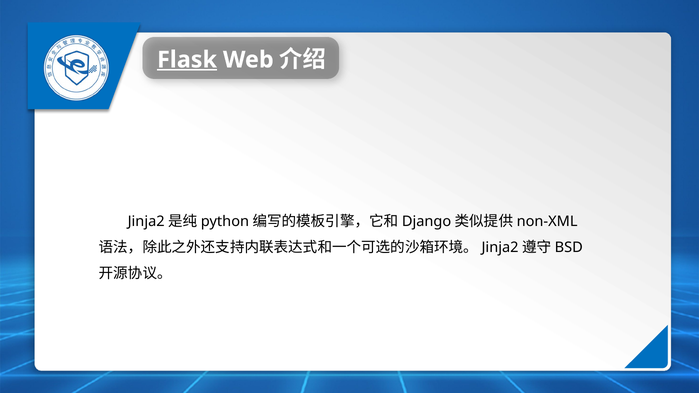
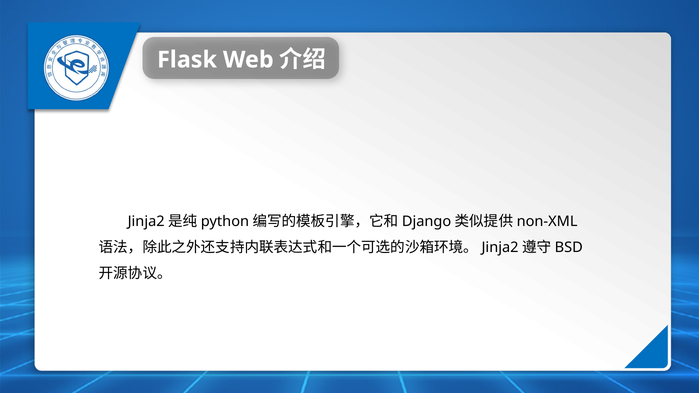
Flask underline: present -> none
